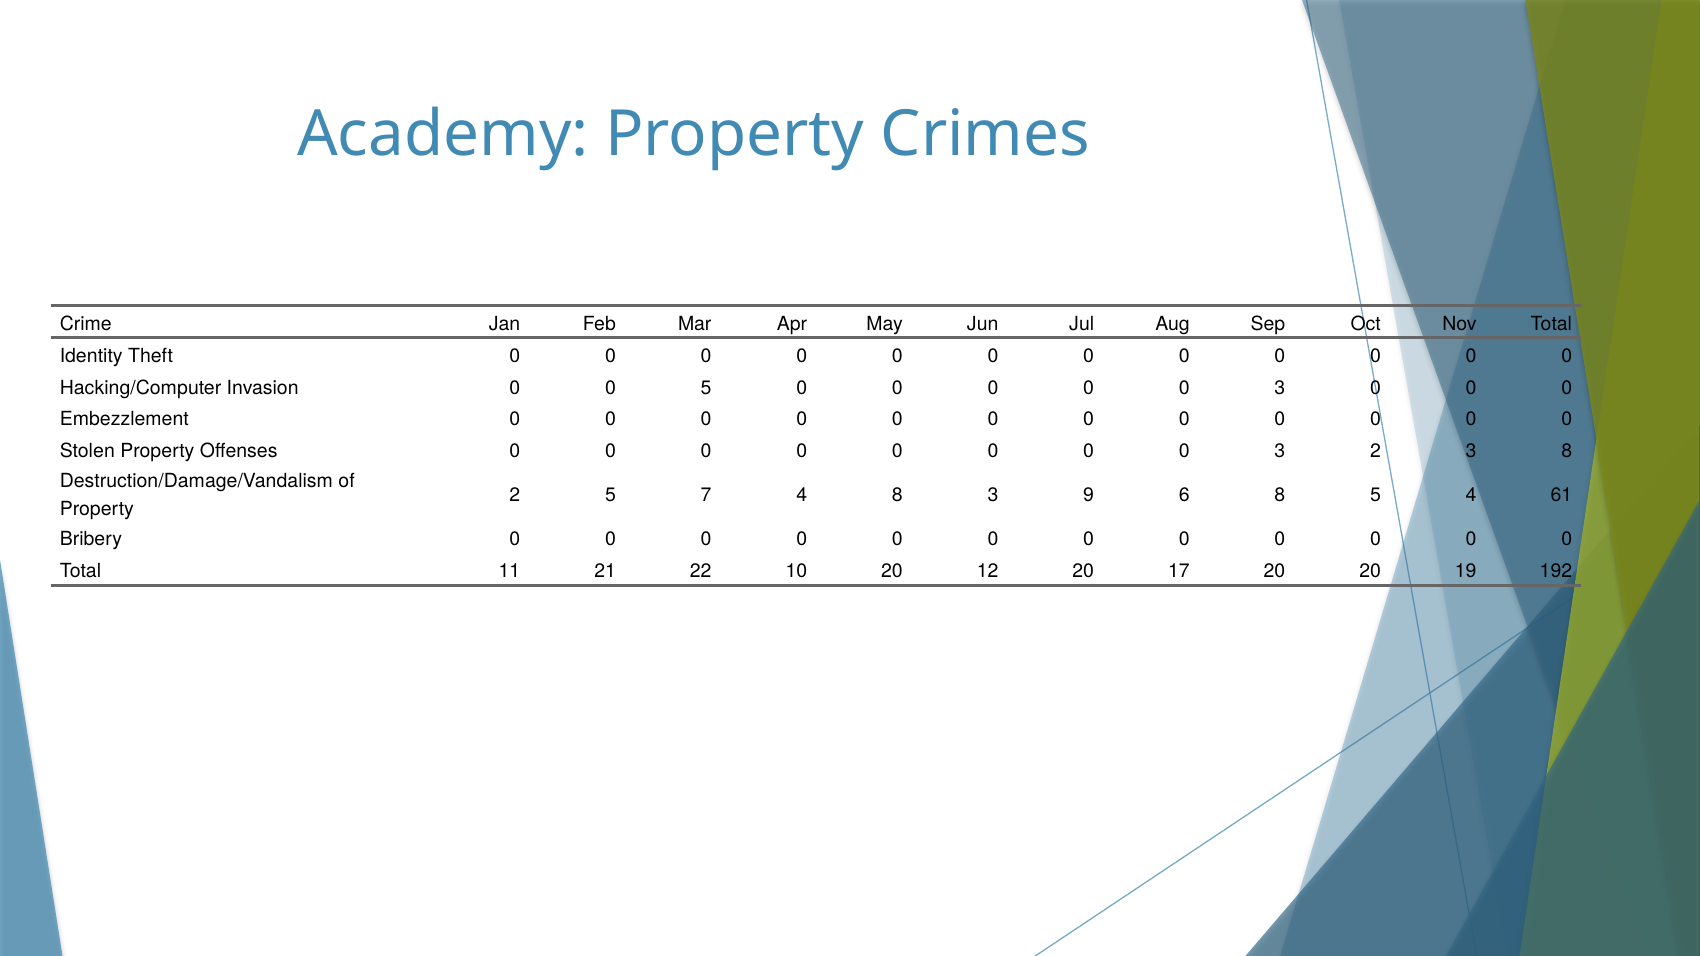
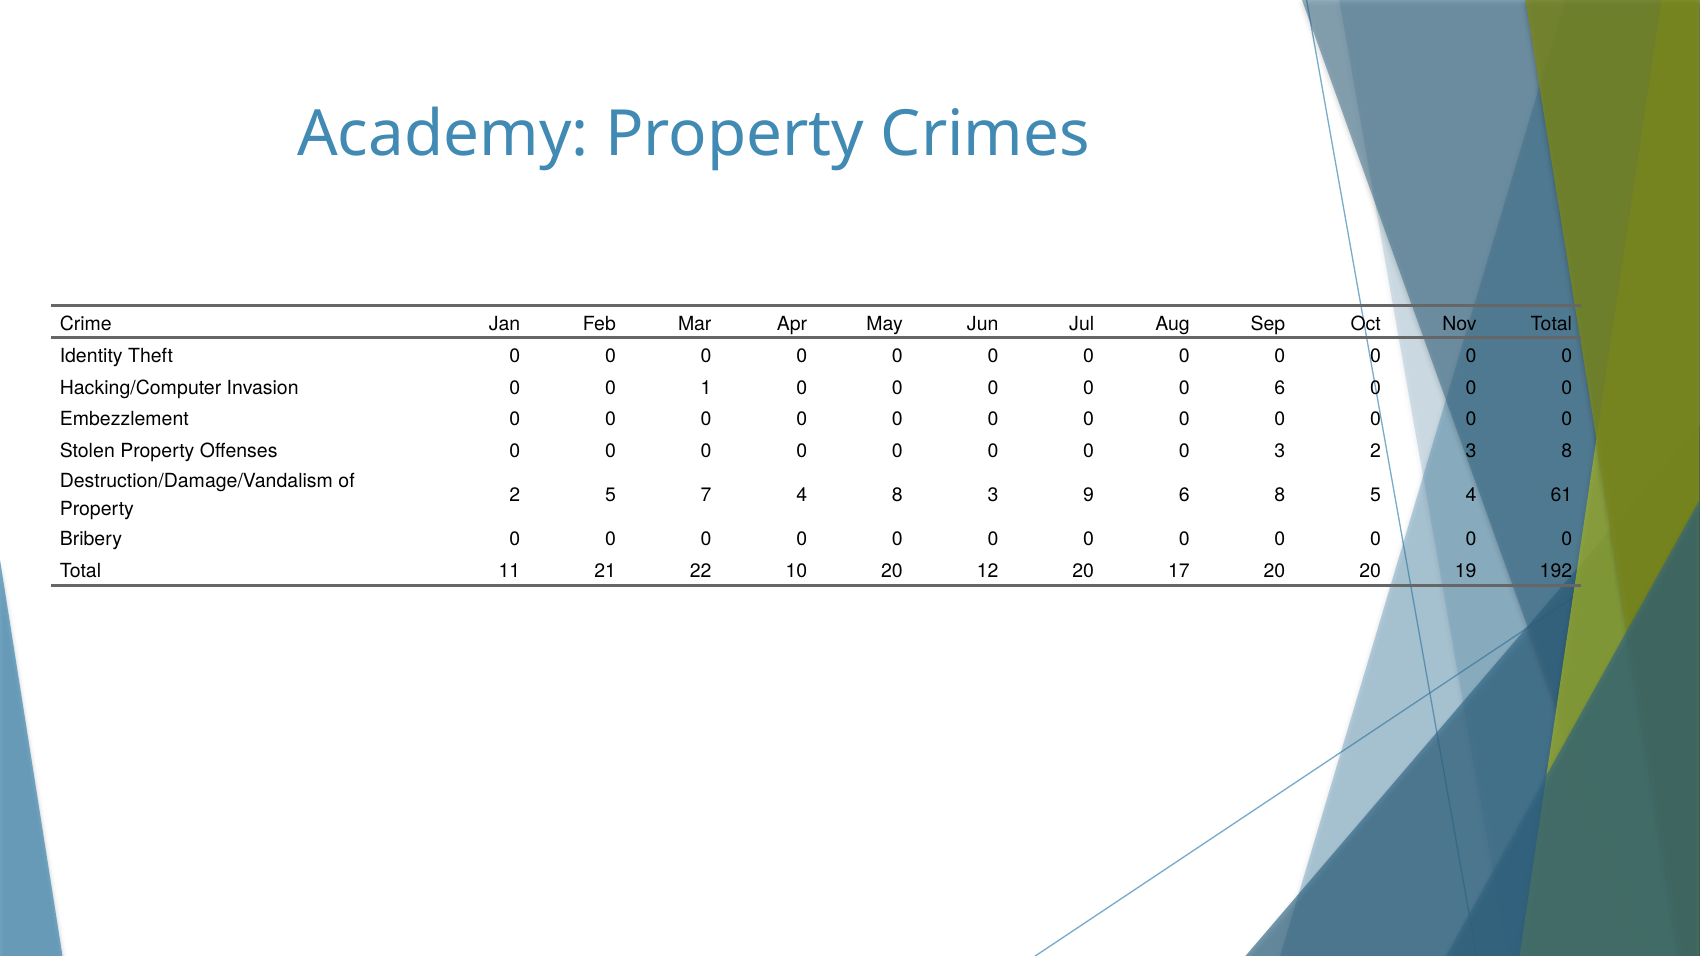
0 5: 5 -> 1
3 at (1280, 388): 3 -> 6
